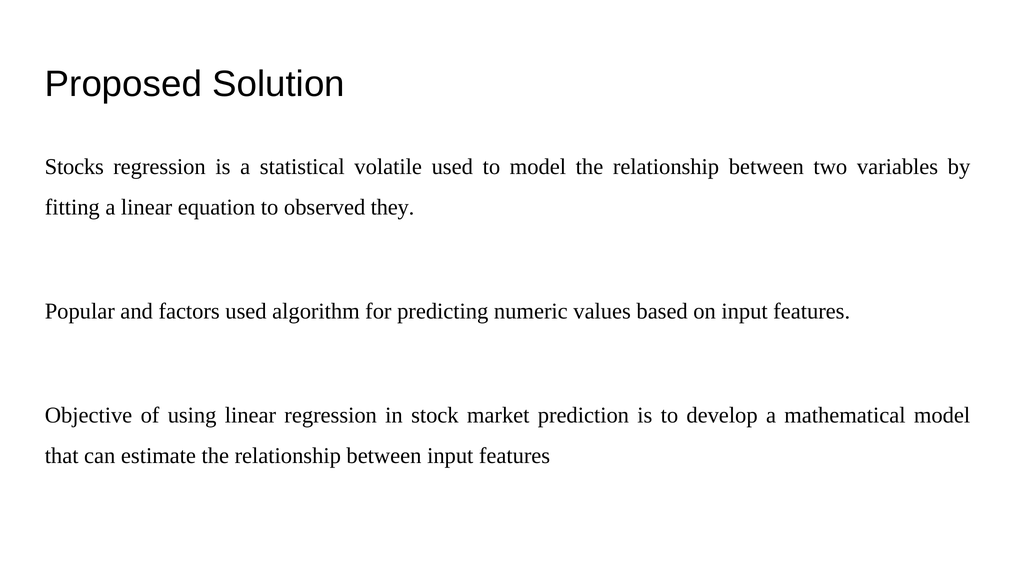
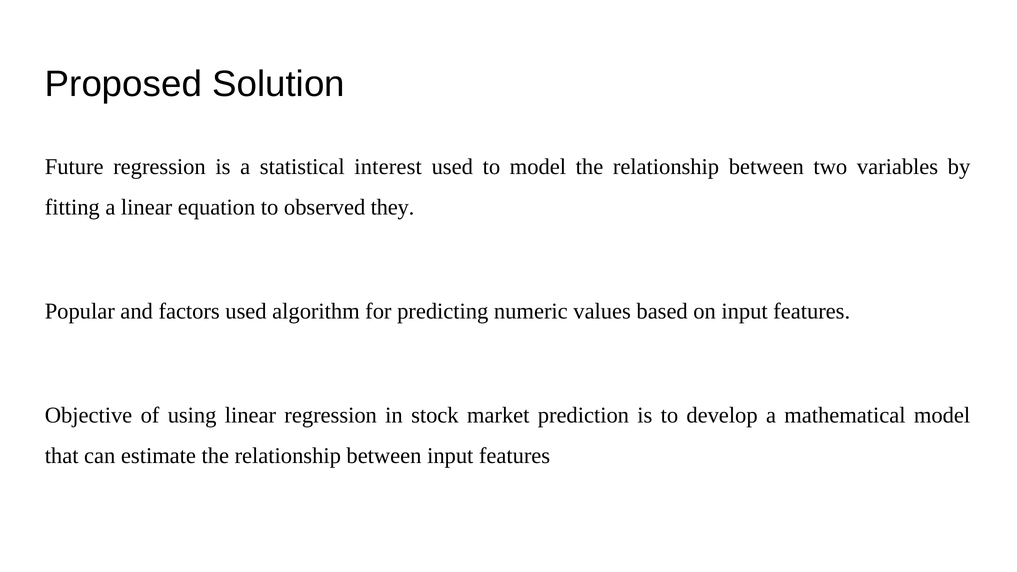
Stocks: Stocks -> Future
volatile: volatile -> interest
